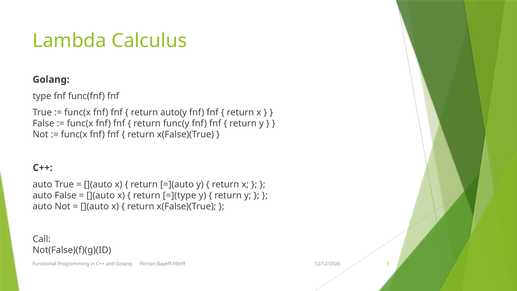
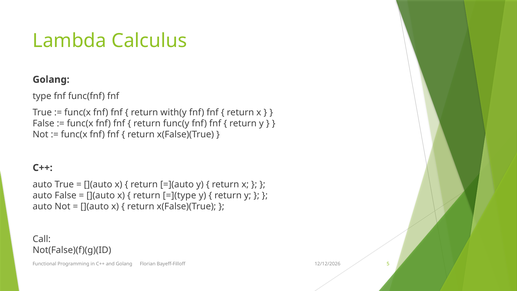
auto(y: auto(y -> with(y
